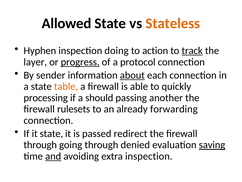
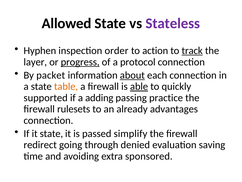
Stateless colour: orange -> purple
doing: doing -> order
sender: sender -> packet
able underline: none -> present
processing: processing -> supported
should: should -> adding
another: another -> practice
forwarding: forwarding -> advantages
redirect: redirect -> simplify
through at (40, 145): through -> redirect
saving underline: present -> none
and underline: present -> none
extra inspection: inspection -> sponsored
